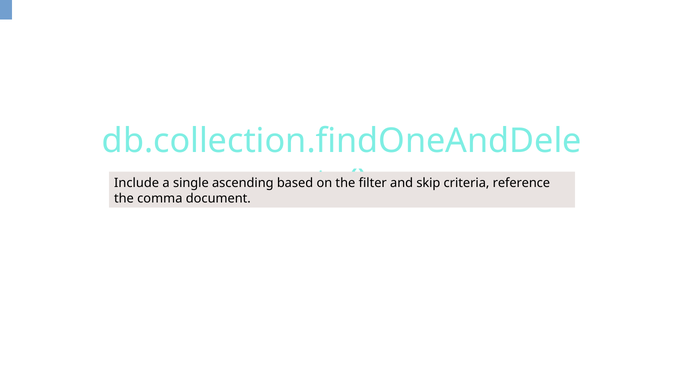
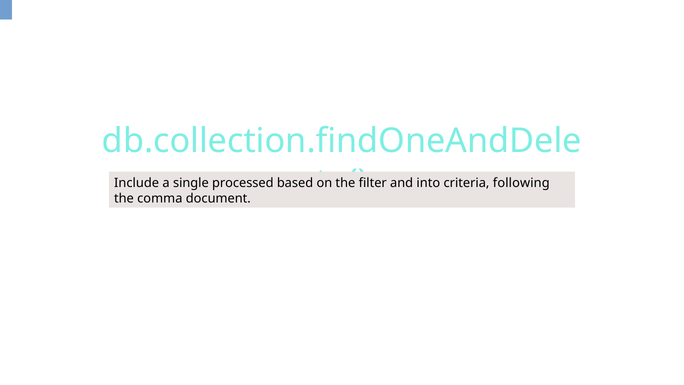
ascending: ascending -> processed
skip: skip -> into
reference: reference -> following
